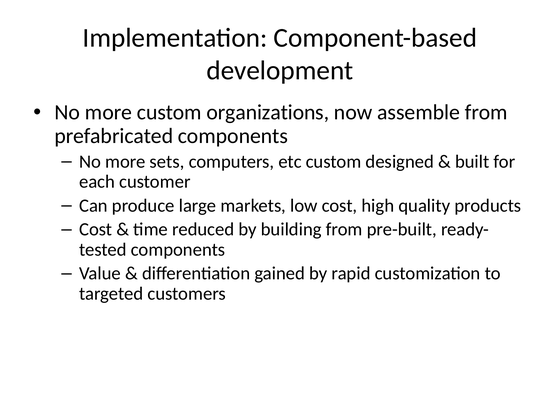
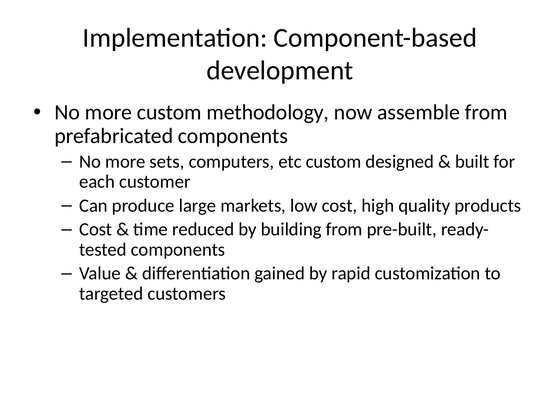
organizations: organizations -> methodology
